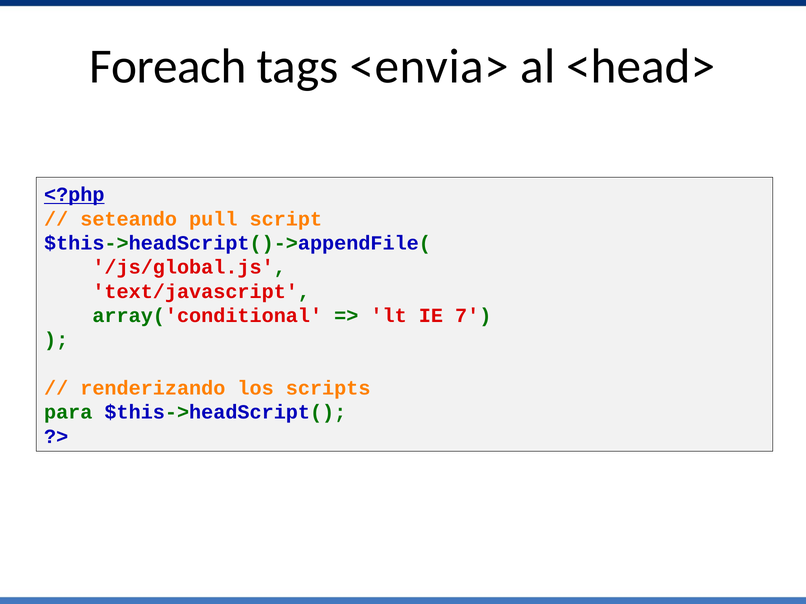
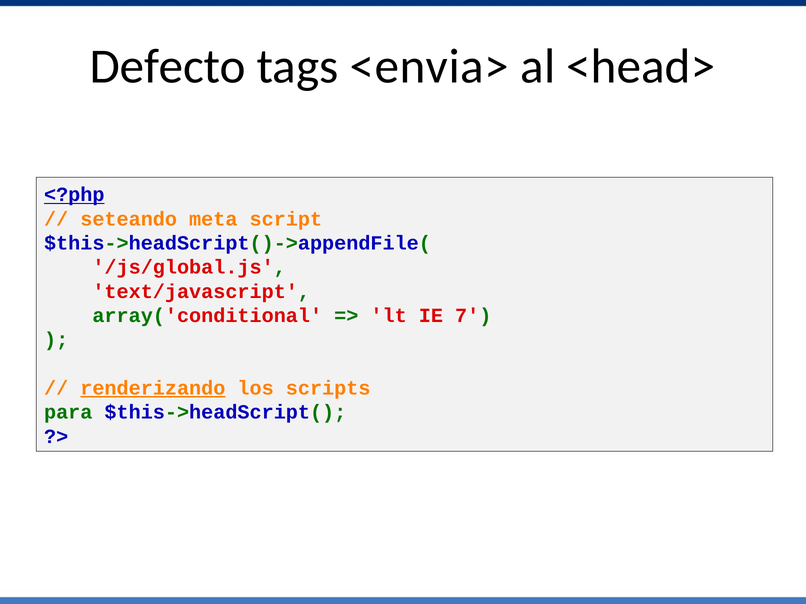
Foreach: Foreach -> Defecto
pull: pull -> meta
renderizando underline: none -> present
